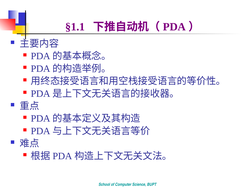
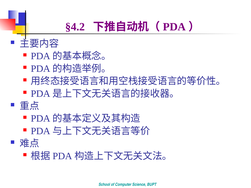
§1.1: §1.1 -> §4.2
